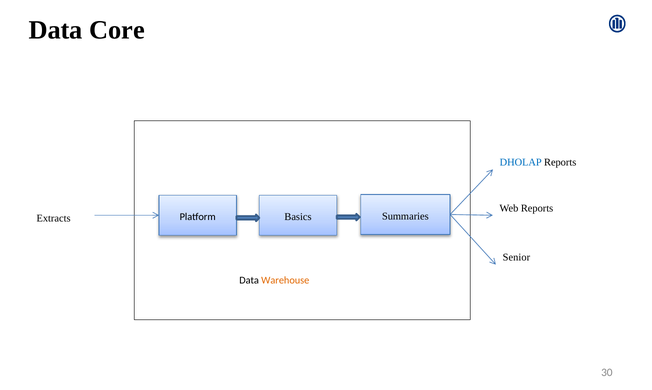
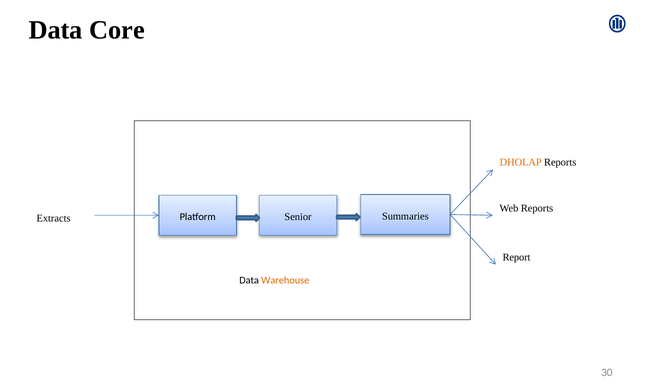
DHOLAP colour: blue -> orange
Basics: Basics -> Senior
Senior: Senior -> Report
